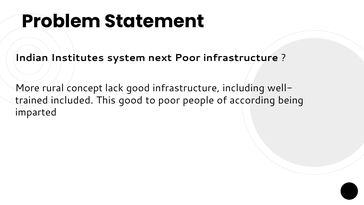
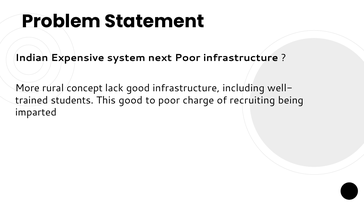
Institutes: Institutes -> Expensive
included: included -> students
people: people -> charge
according: according -> recruiting
